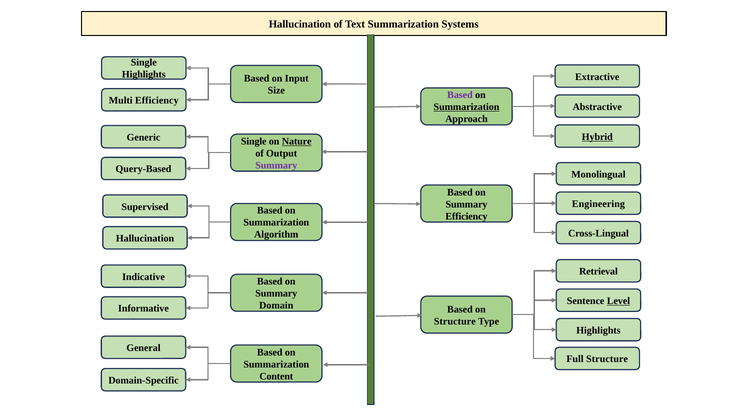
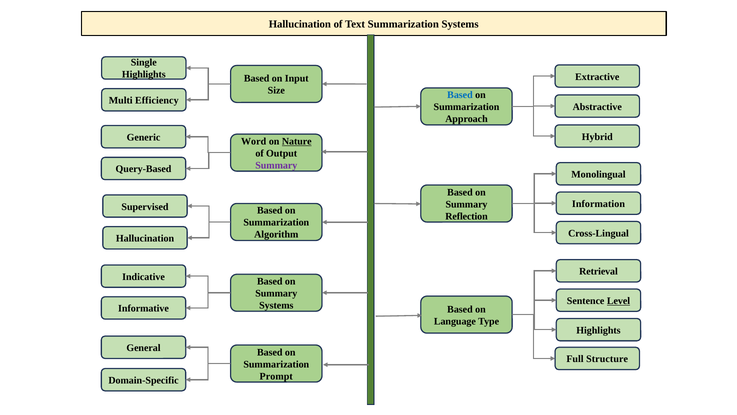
Based at (460, 95) colour: purple -> blue
Summarization at (467, 107) underline: present -> none
Hybrid underline: present -> none
Single at (254, 141): Single -> Word
Engineering: Engineering -> Information
Efficiency at (467, 216): Efficiency -> Reflection
Domain at (276, 305): Domain -> Systems
Structure at (455, 321): Structure -> Language
Content: Content -> Prompt
